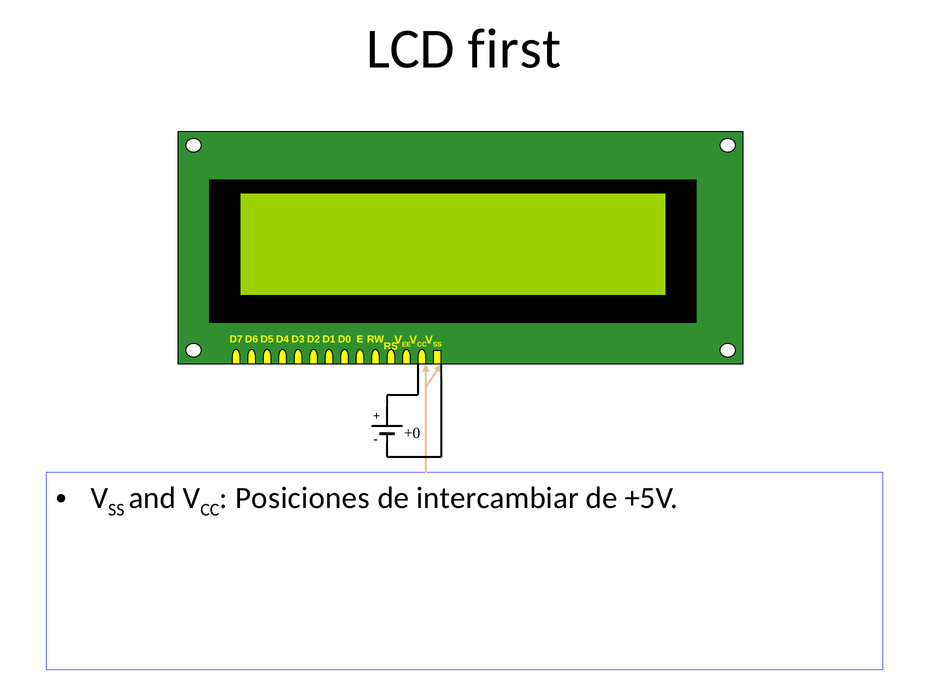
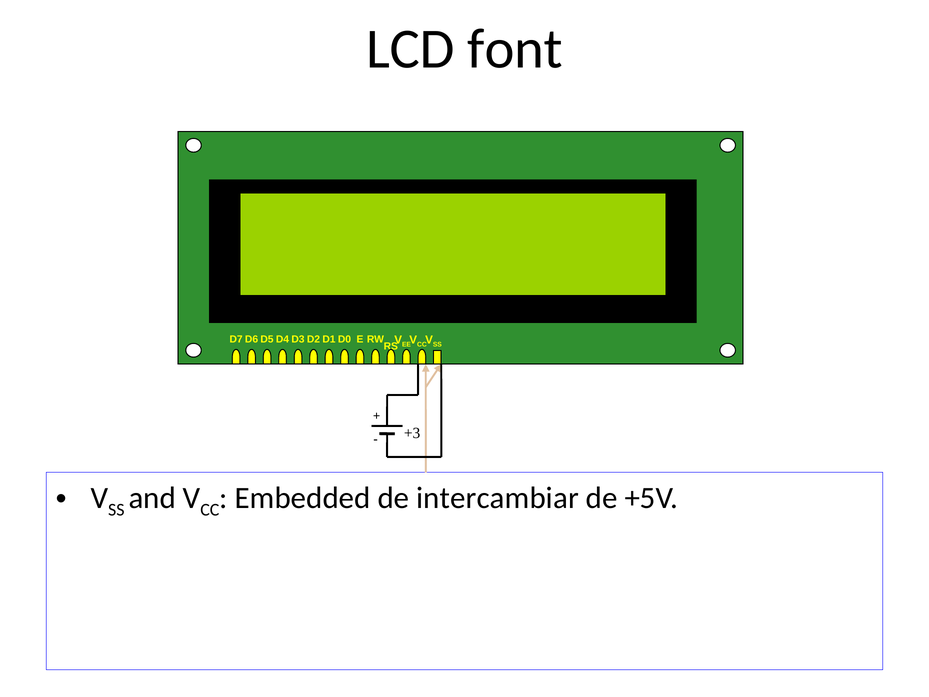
first: first -> font
+0: +0 -> +3
Posiciones: Posiciones -> Embedded
